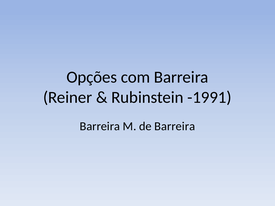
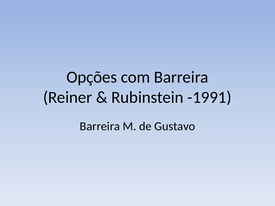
de Barreira: Barreira -> Gustavo
